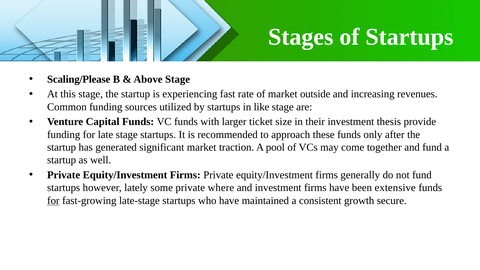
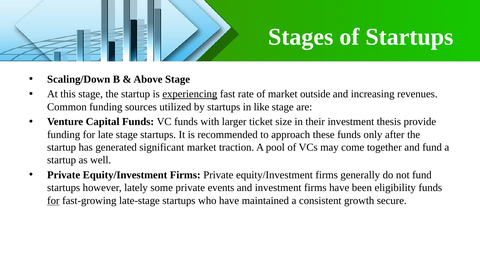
Scaling/Please: Scaling/Please -> Scaling/Down
experiencing underline: none -> present
where: where -> events
extensive: extensive -> eligibility
